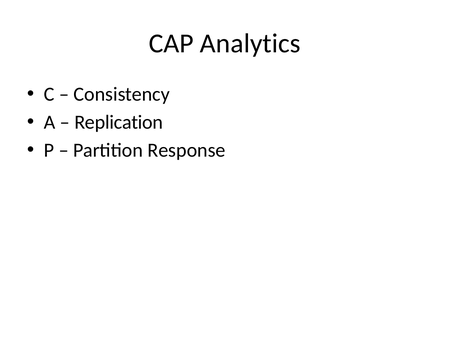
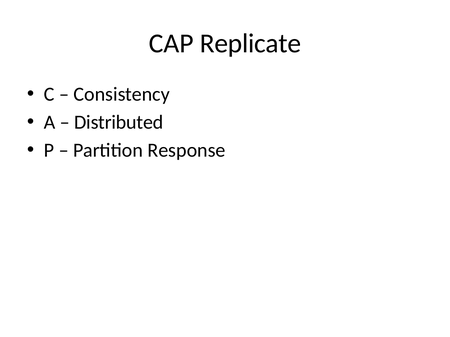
Analytics: Analytics -> Replicate
Replication: Replication -> Distributed
